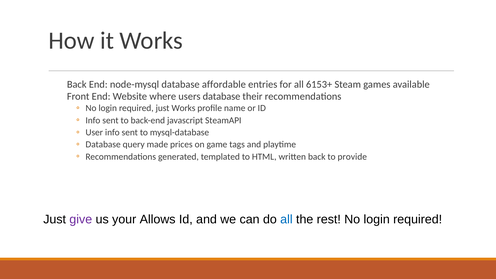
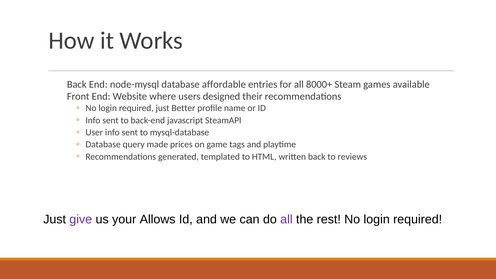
6153+: 6153+ -> 8000+
users database: database -> designed
just Works: Works -> Better
provide: provide -> reviews
all at (286, 219) colour: blue -> purple
